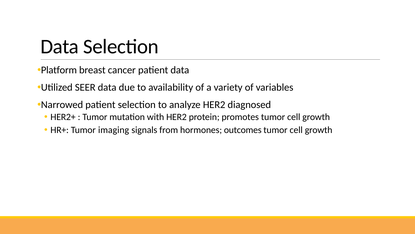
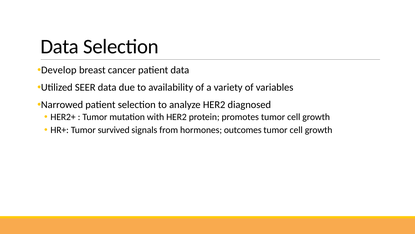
Platform: Platform -> Develop
imaging: imaging -> survived
